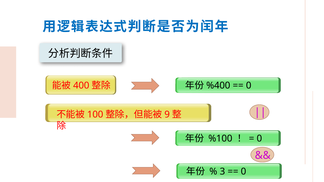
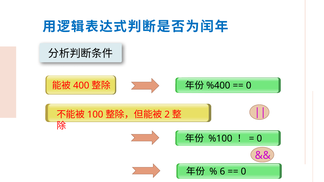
9: 9 -> 2
3: 3 -> 6
